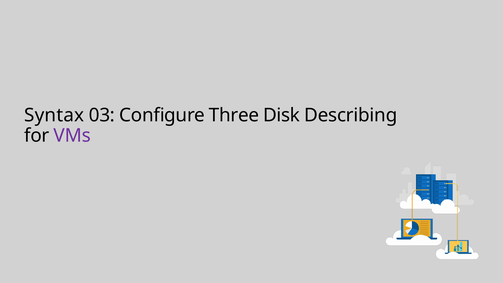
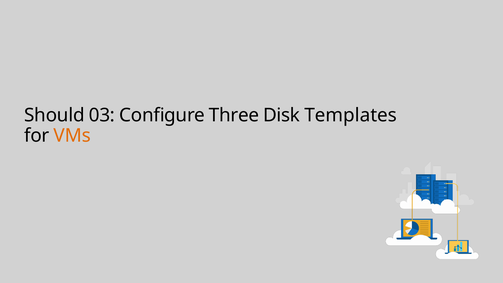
Syntax: Syntax -> Should
Describing: Describing -> Templates
VMs colour: purple -> orange
